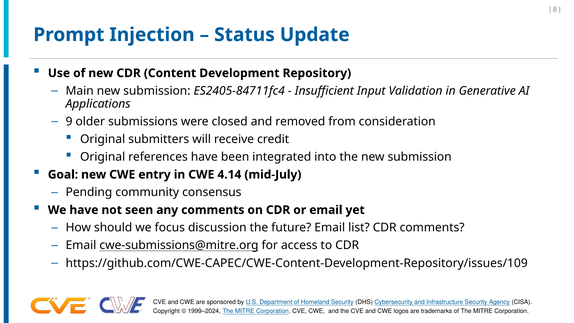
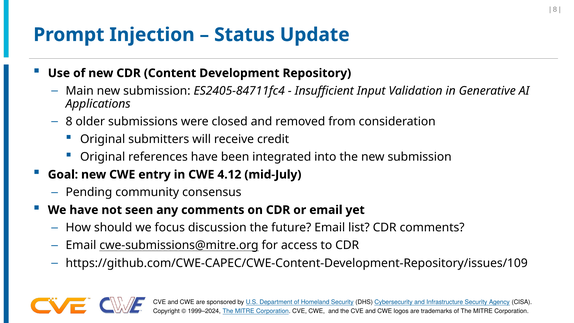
9 at (69, 121): 9 -> 8
4.14: 4.14 -> 4.12
